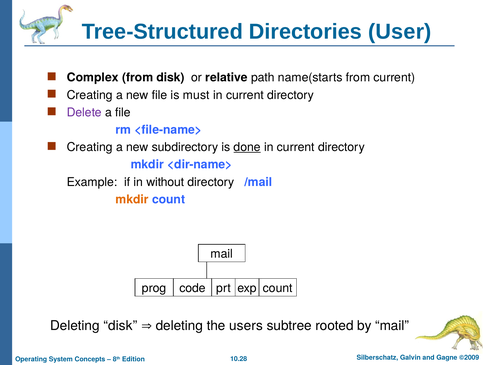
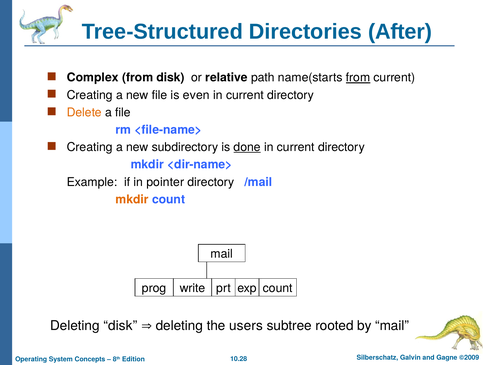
User: User -> After
from at (358, 78) underline: none -> present
must: must -> even
Delete colour: purple -> orange
without: without -> pointer
code: code -> write
